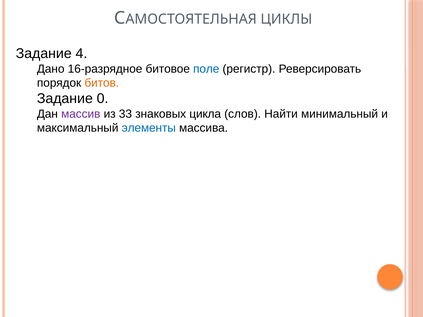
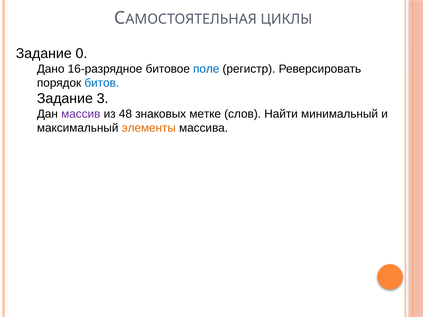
4: 4 -> 0
битов colour: orange -> blue
0: 0 -> 3
33: 33 -> 48
цикла: цикла -> метке
элементы colour: blue -> orange
